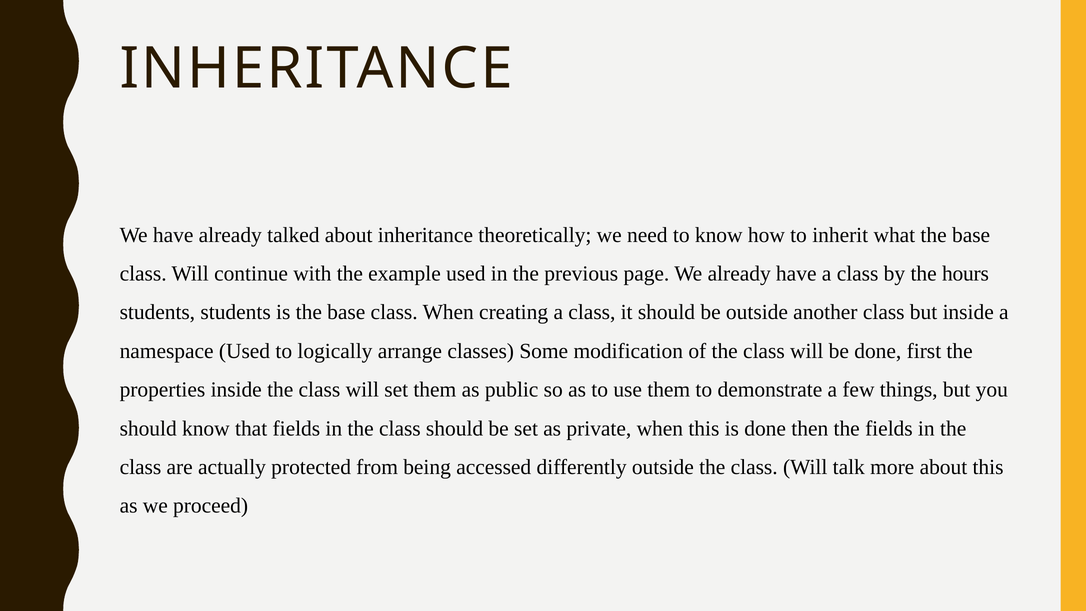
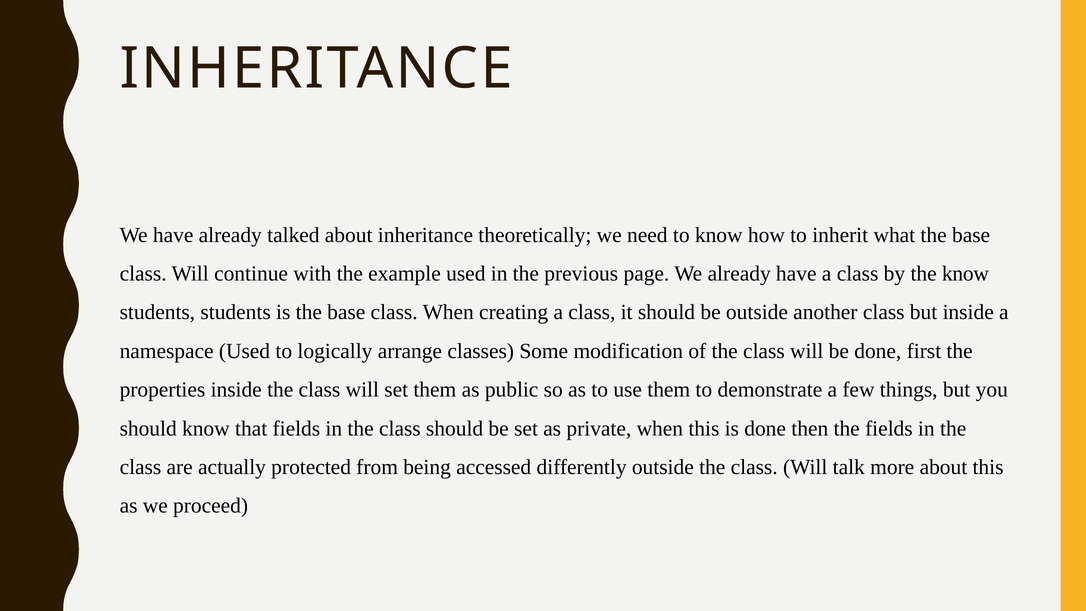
the hours: hours -> know
